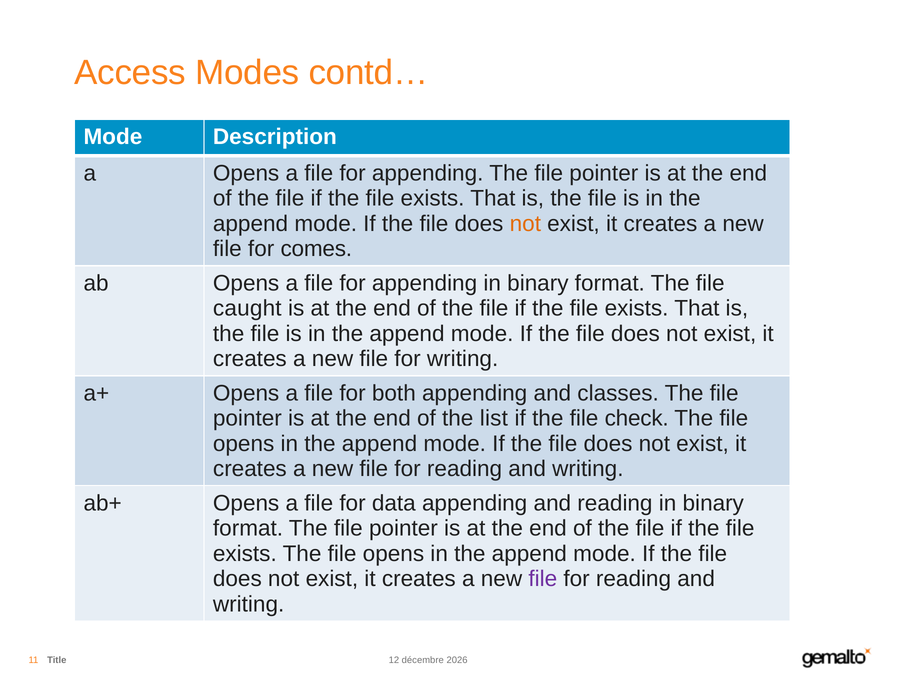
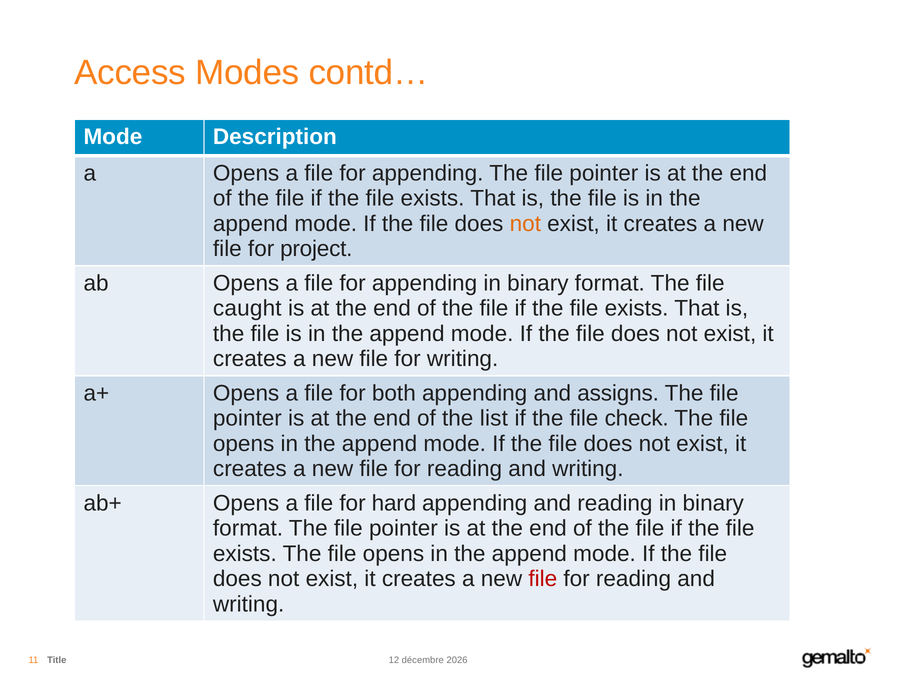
comes: comes -> project
classes: classes -> assigns
data: data -> hard
file at (543, 579) colour: purple -> red
